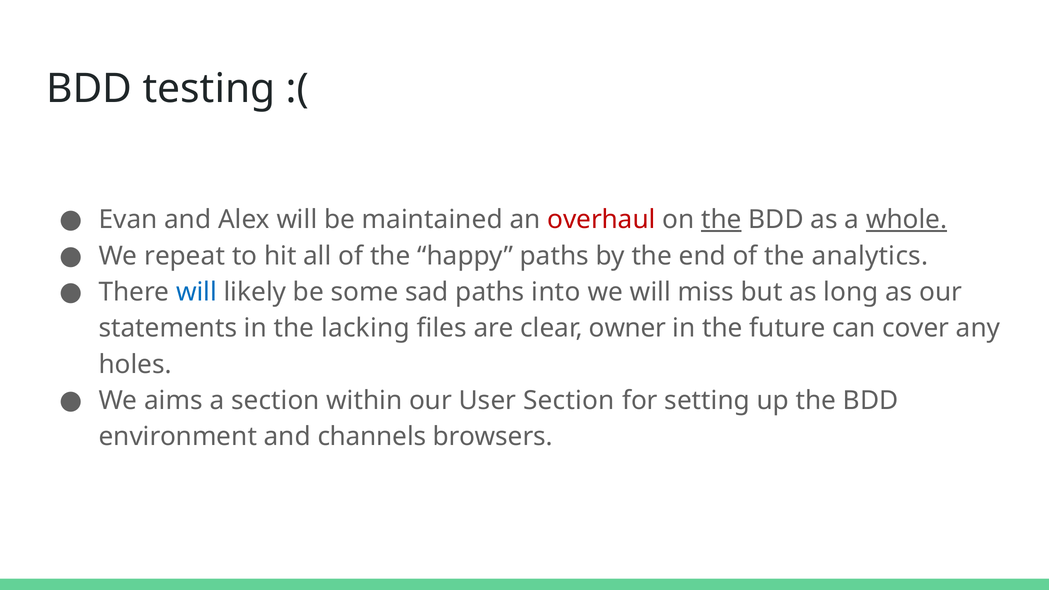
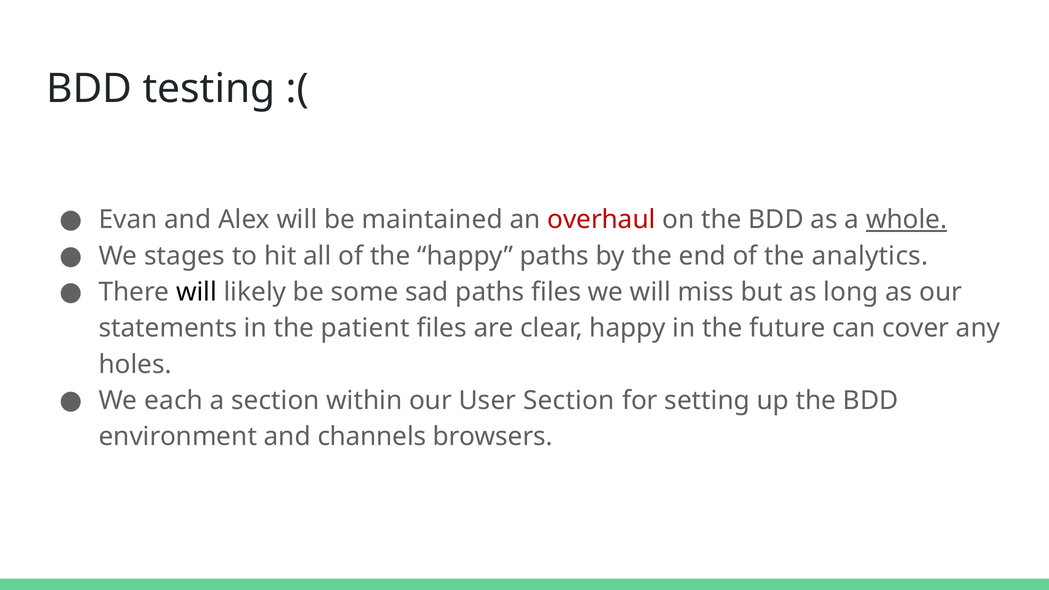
the at (721, 220) underline: present -> none
repeat: repeat -> stages
will at (197, 292) colour: blue -> black
paths into: into -> files
lacking: lacking -> patient
clear owner: owner -> happy
aims: aims -> each
